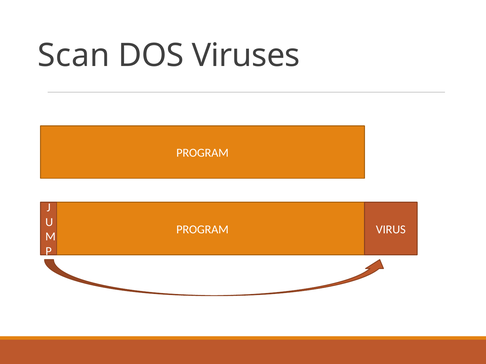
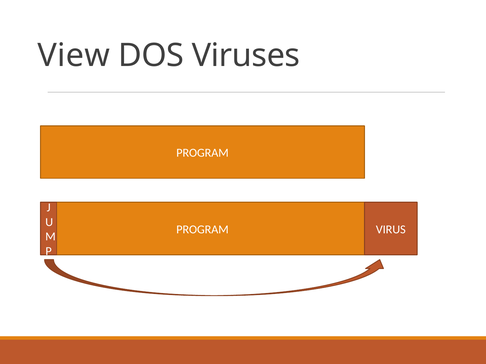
Scan: Scan -> View
